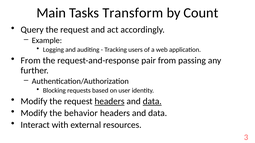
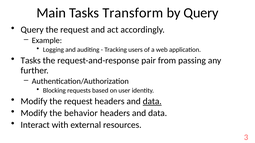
by Count: Count -> Query
From at (31, 61): From -> Tasks
headers at (110, 102) underline: present -> none
